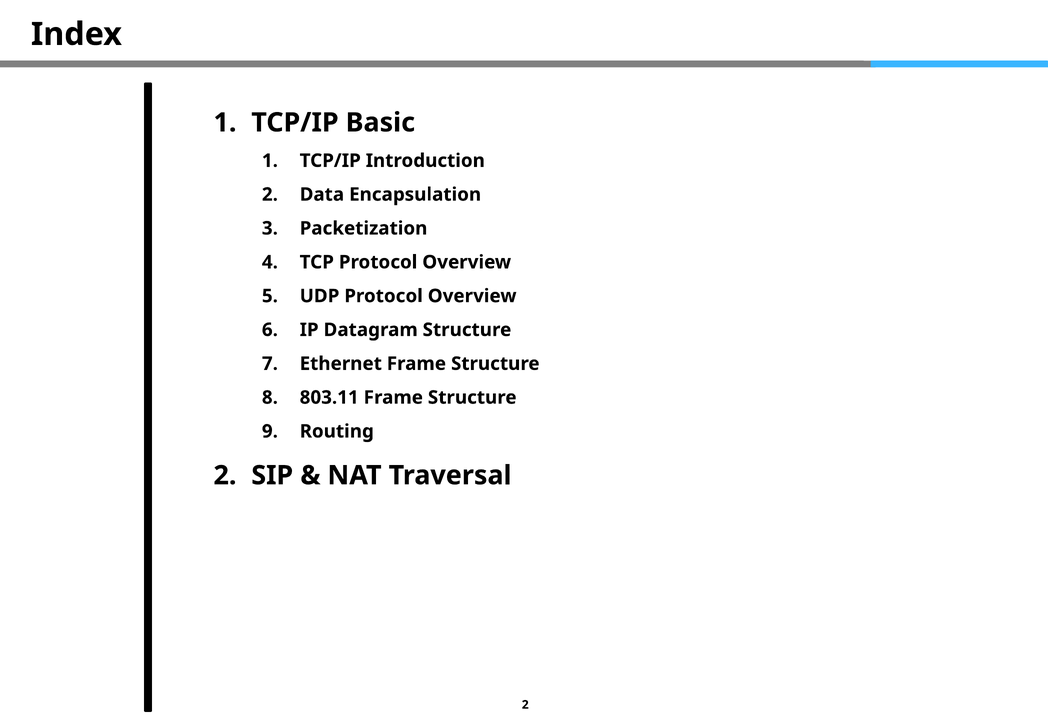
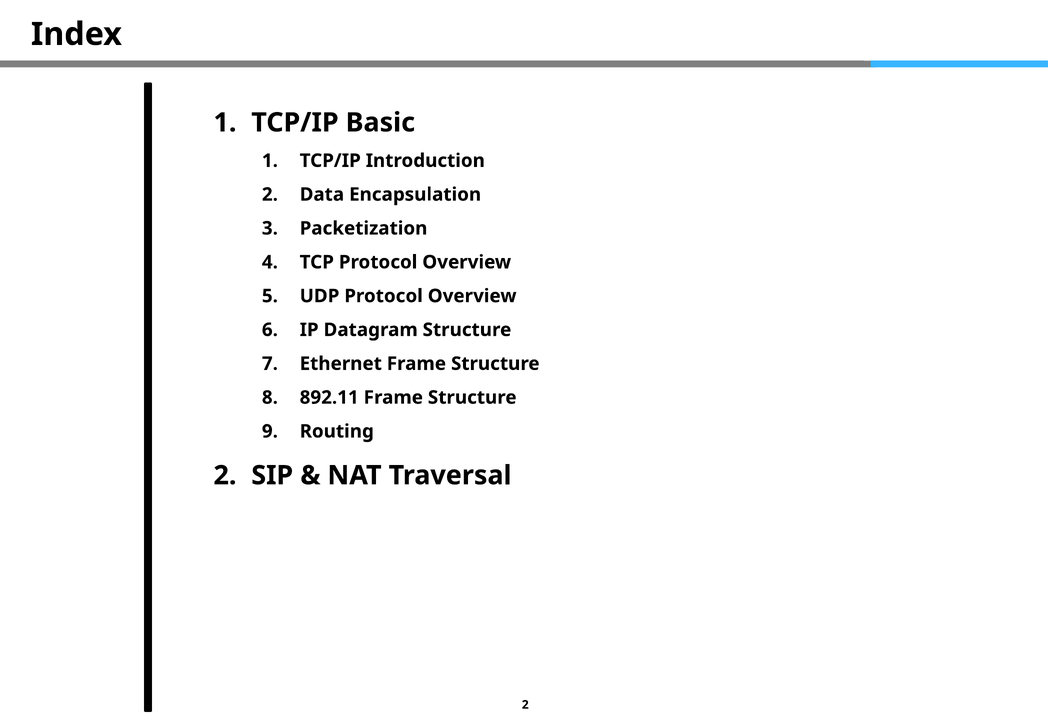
803.11: 803.11 -> 892.11
